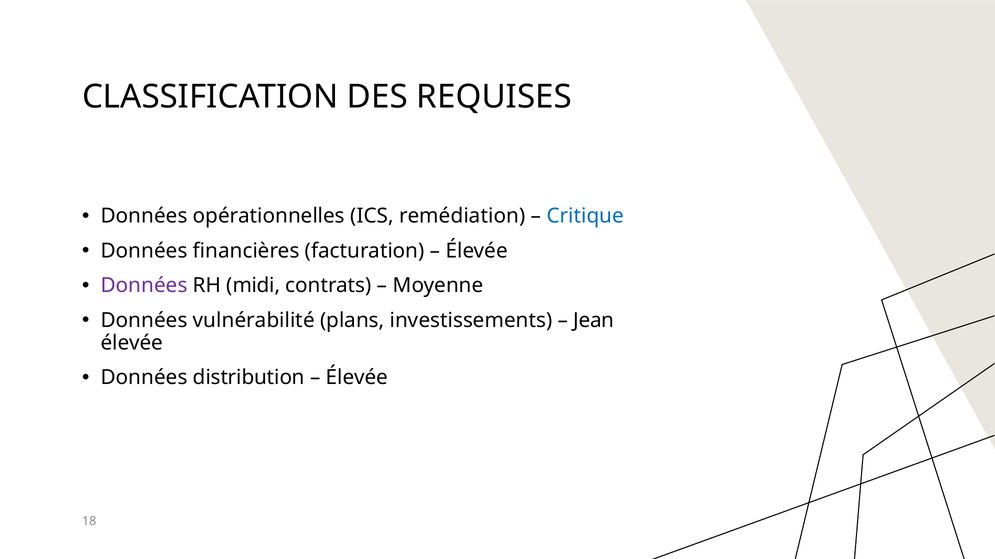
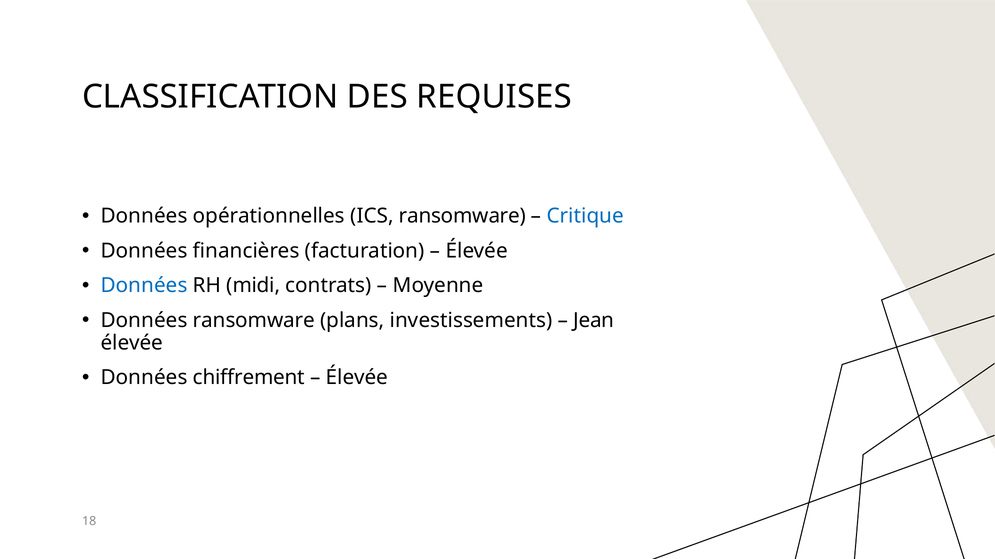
ICS remédiation: remédiation -> ransomware
Données at (144, 286) colour: purple -> blue
Données vulnérabilité: vulnérabilité -> ransomware
distribution: distribution -> chiffrement
